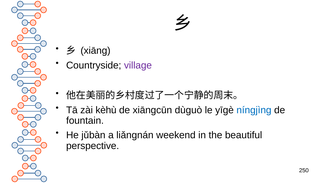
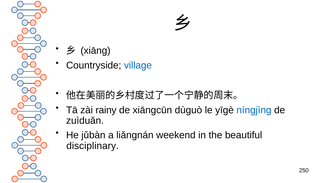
village colour: purple -> blue
kèhù: kèhù -> rainy
fountain: fountain -> zuìduǎn
perspective: perspective -> disciplinary
